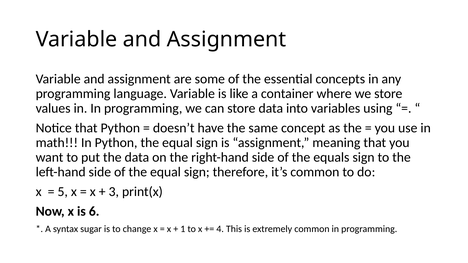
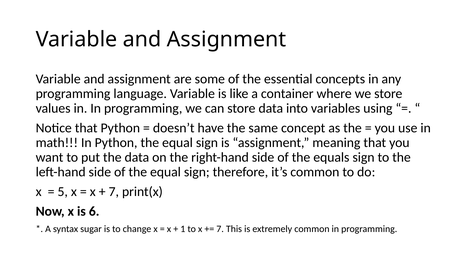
3 at (114, 192): 3 -> 7
4 at (220, 229): 4 -> 7
